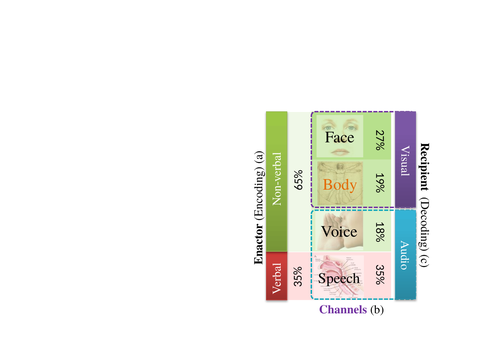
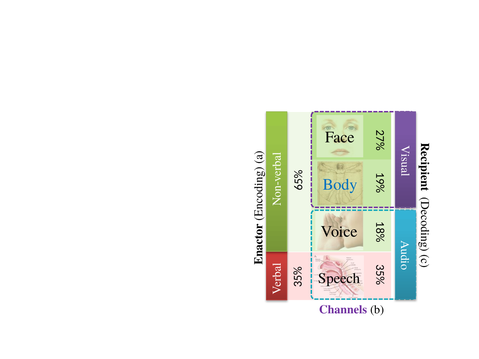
Body colour: orange -> blue
